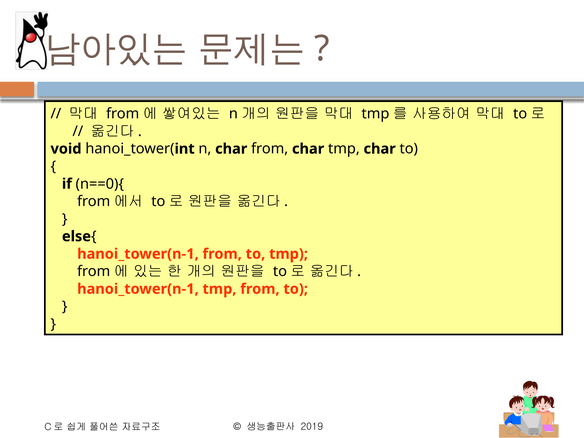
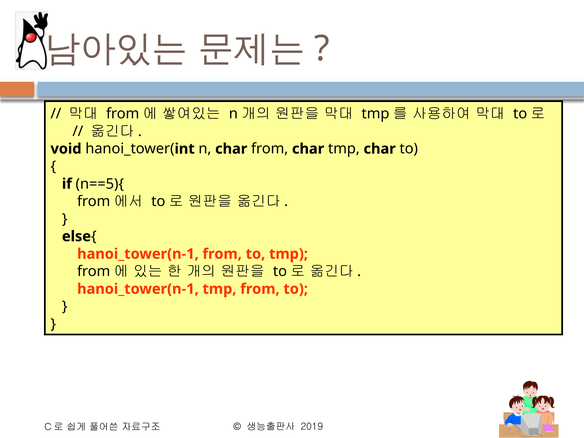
n==0){: n==0){ -> n==5){
